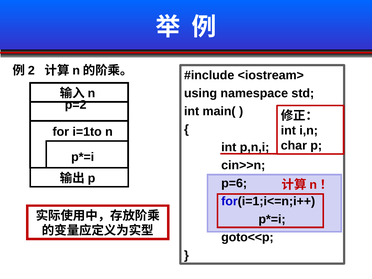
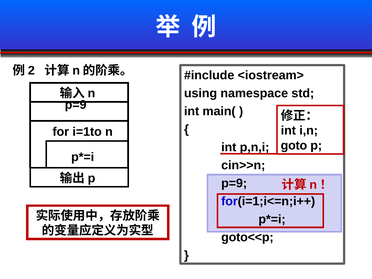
p=2 at (76, 105): p=2 -> p=9
char: char -> goto
p=6 at (234, 183): p=6 -> p=9
